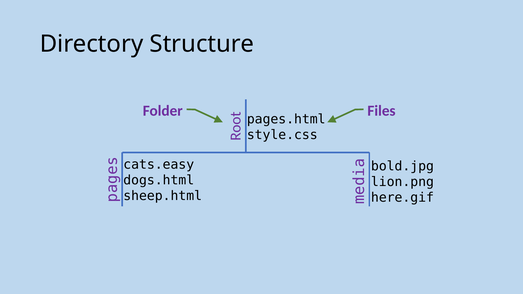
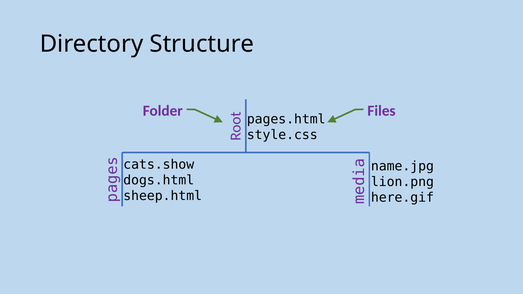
cats.easy: cats.easy -> cats.show
bold.jpg: bold.jpg -> name.jpg
